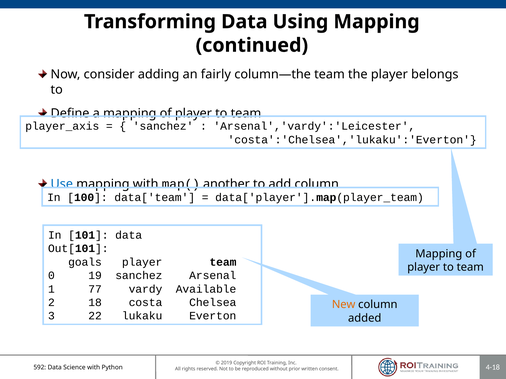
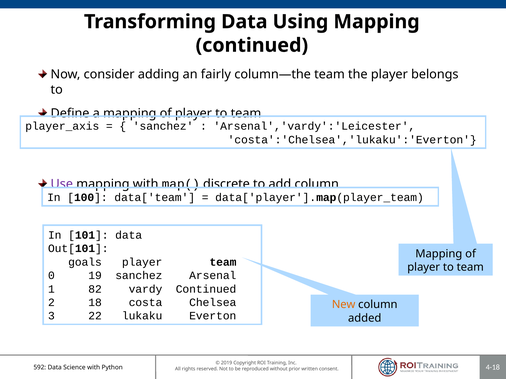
Use colour: blue -> purple
another: another -> discrete
77: 77 -> 82
vardy Available: Available -> Continued
